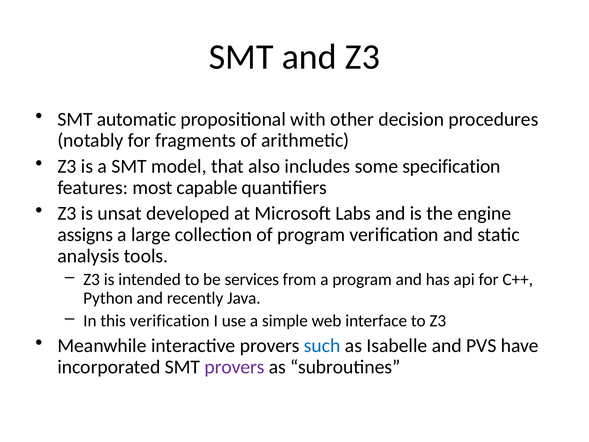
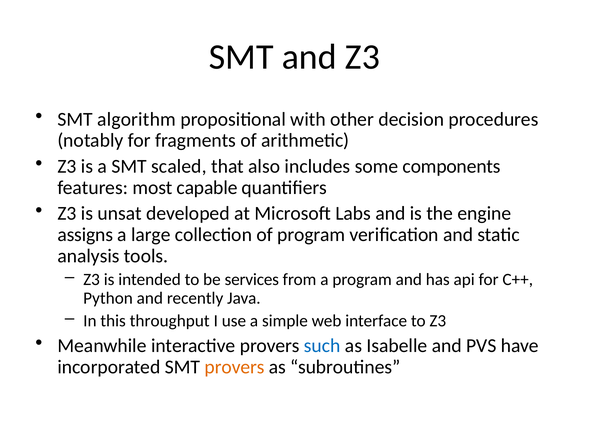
automatic: automatic -> algorithm
model: model -> scaled
specification: specification -> components
this verification: verification -> throughput
provers at (234, 367) colour: purple -> orange
